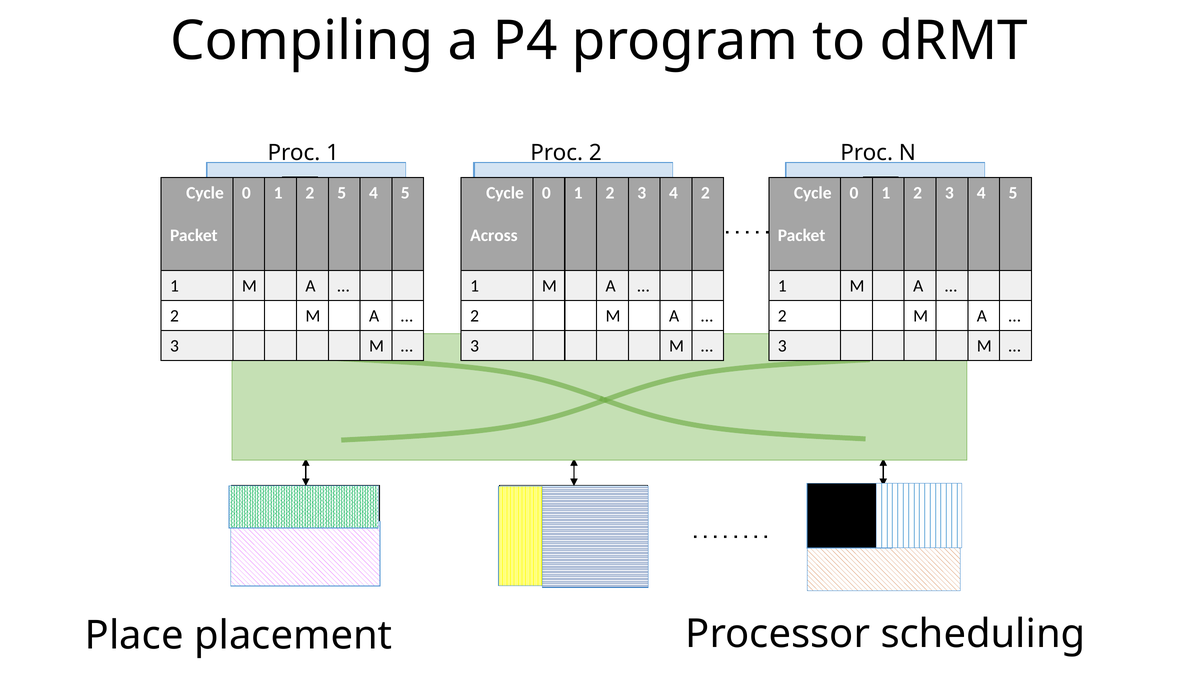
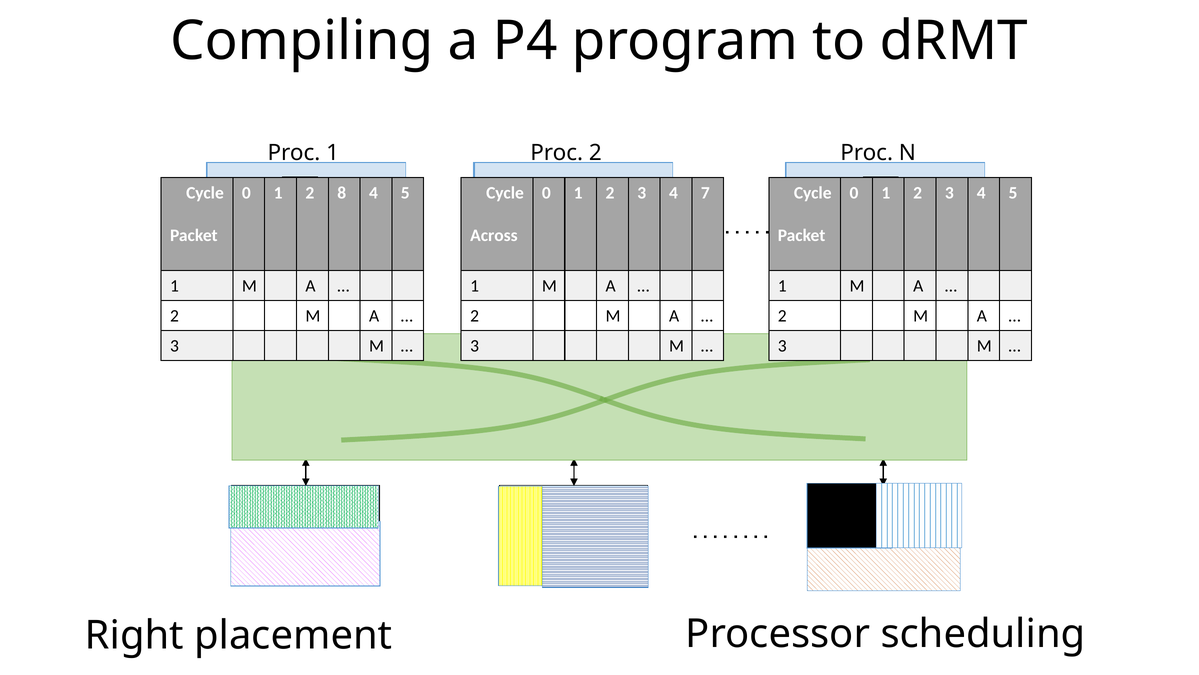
2 5: 5 -> 8
4 2: 2 -> 7
Place: Place -> Right
